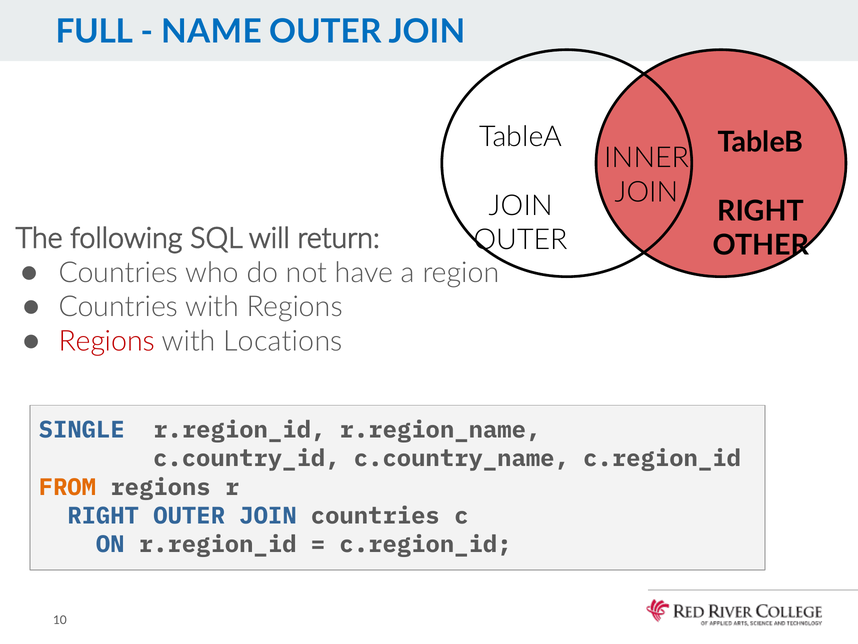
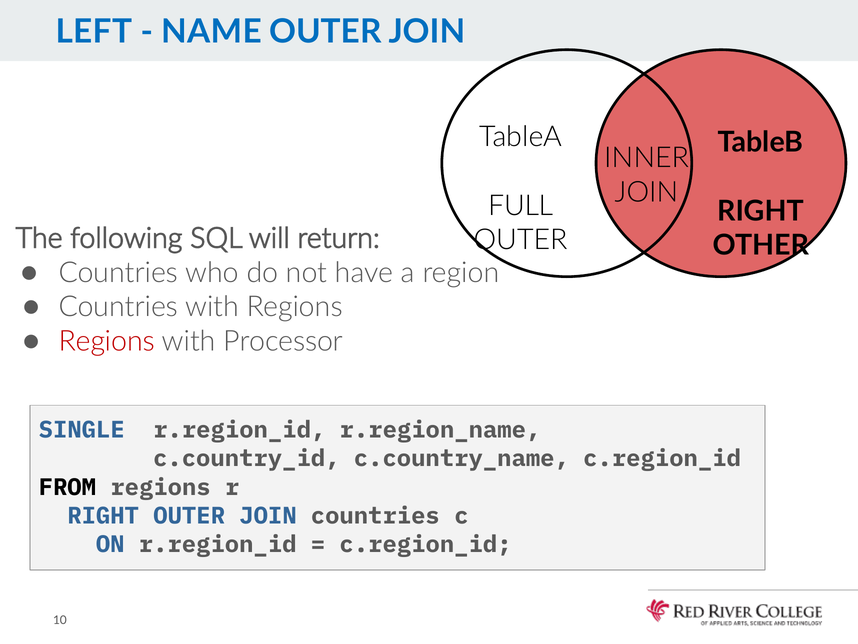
FULL: FULL -> LEFT
JOIN at (521, 205): JOIN -> FULL
Locations: Locations -> Processor
FROM colour: orange -> black
